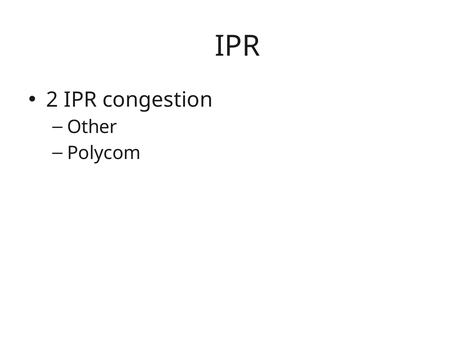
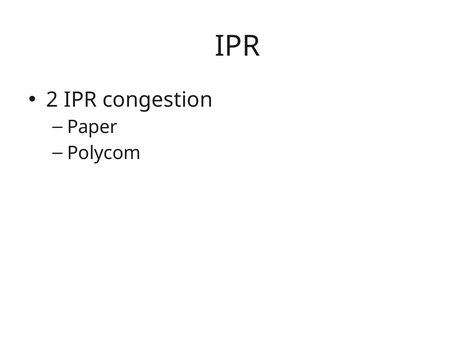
Other: Other -> Paper
